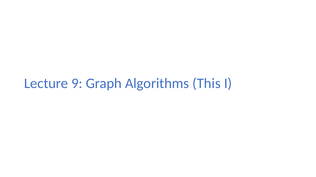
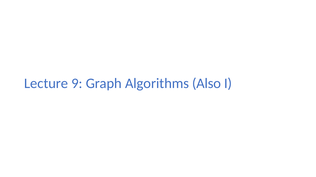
This: This -> Also
